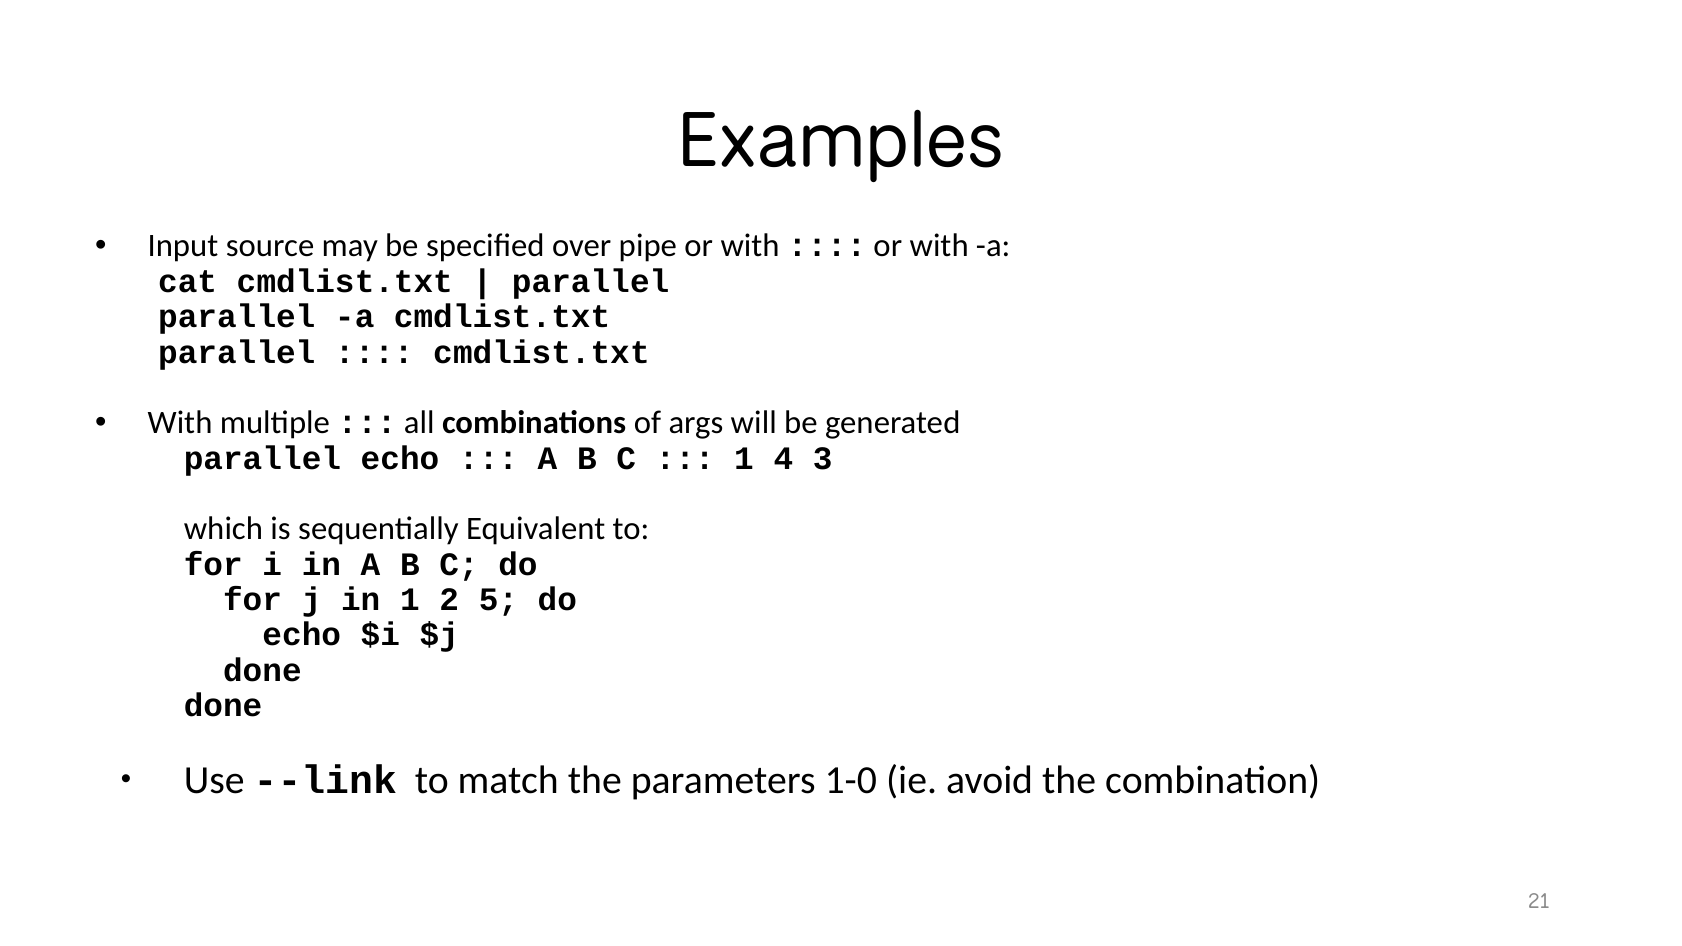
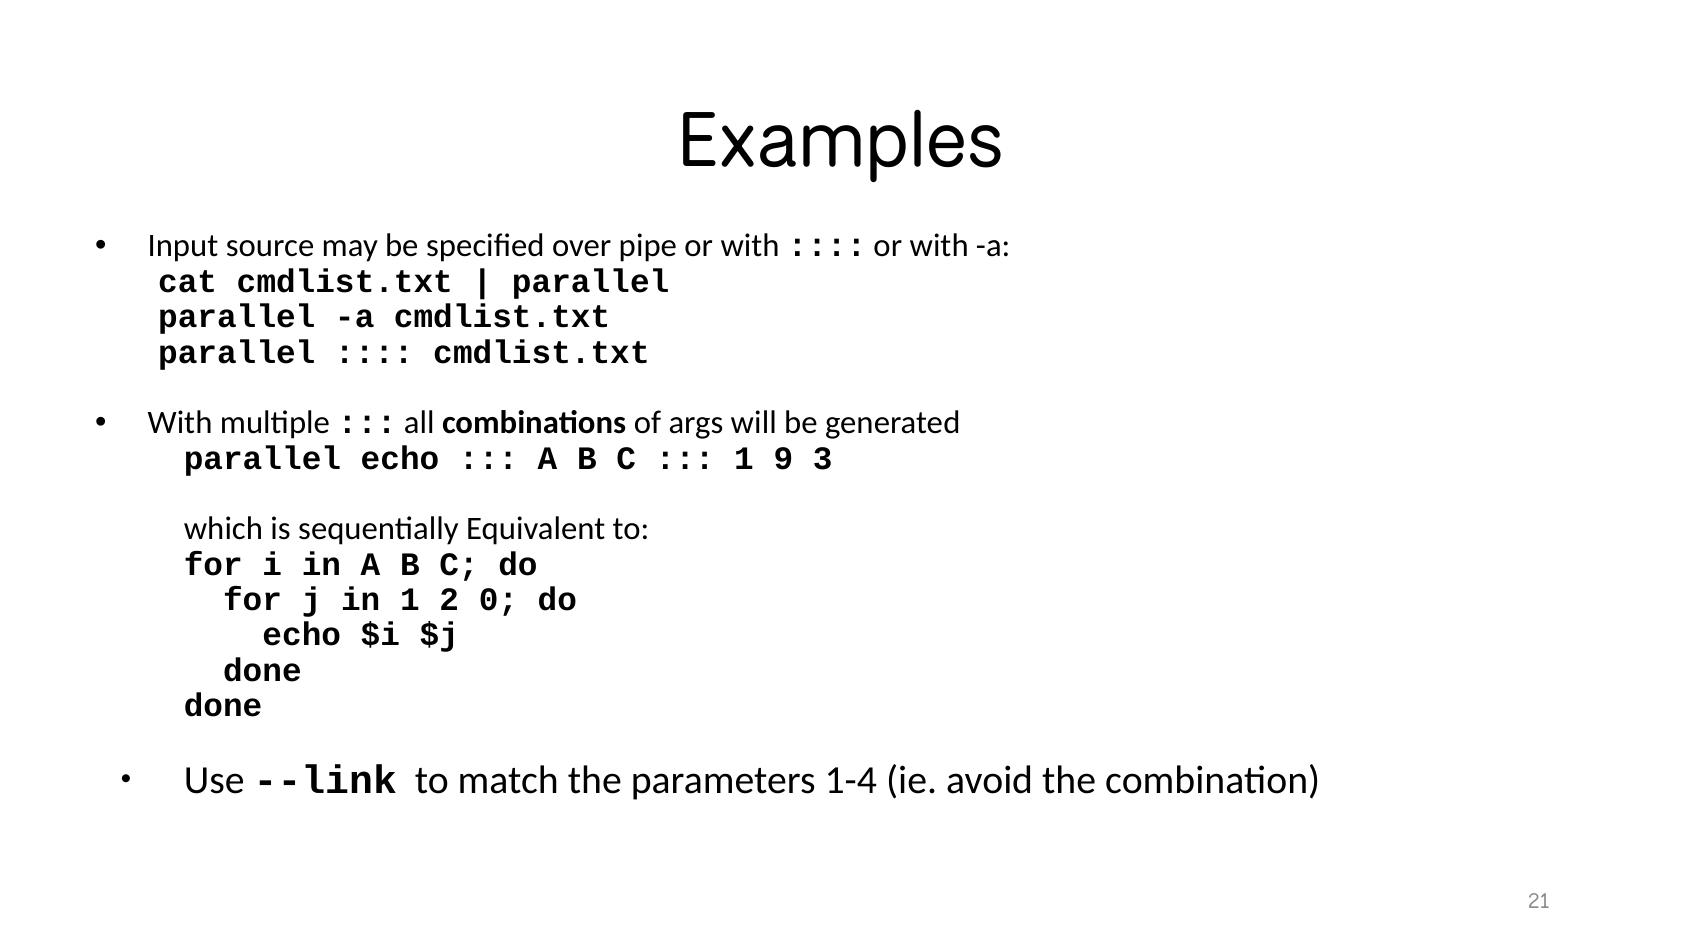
4: 4 -> 9
5: 5 -> 0
1-0: 1-0 -> 1-4
